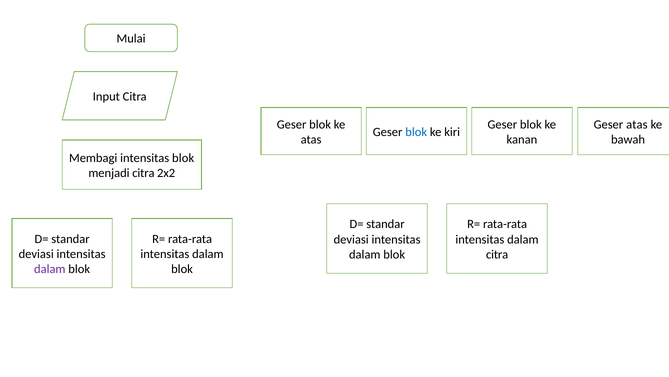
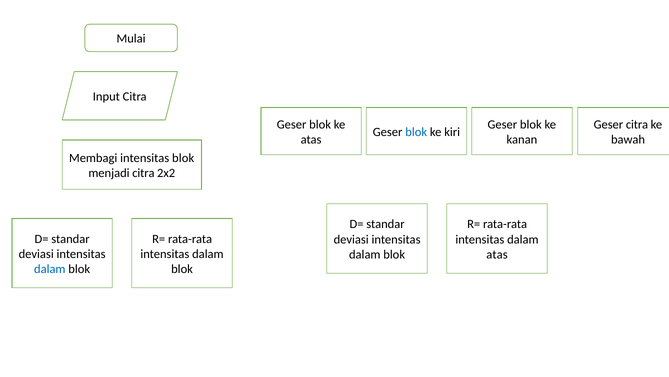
Geser atas: atas -> citra
citra at (497, 254): citra -> atas
dalam at (50, 269) colour: purple -> blue
